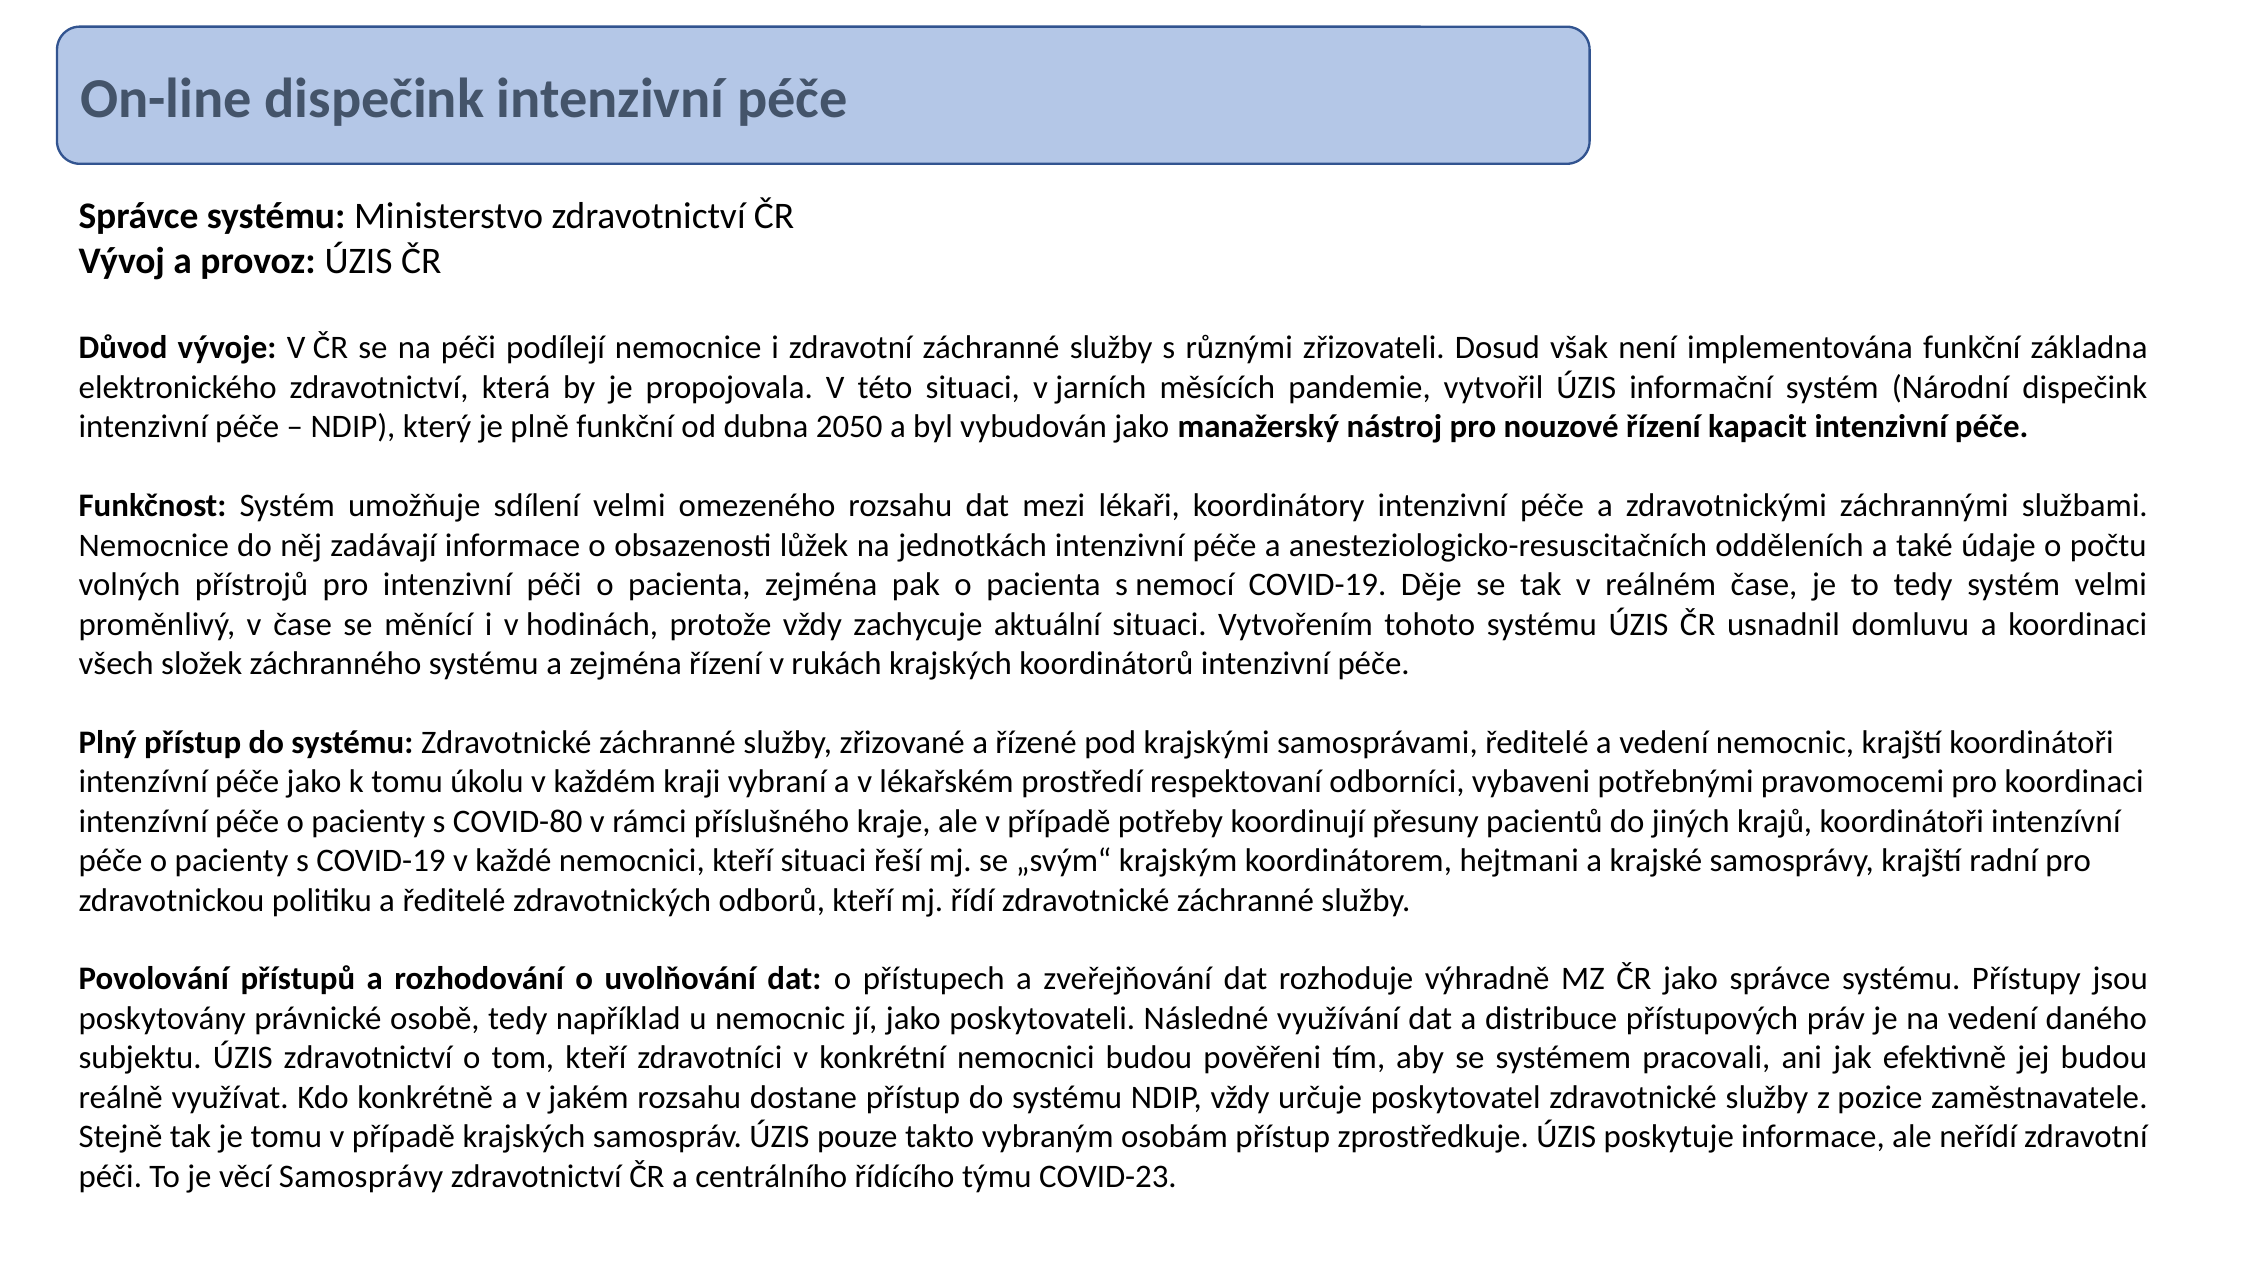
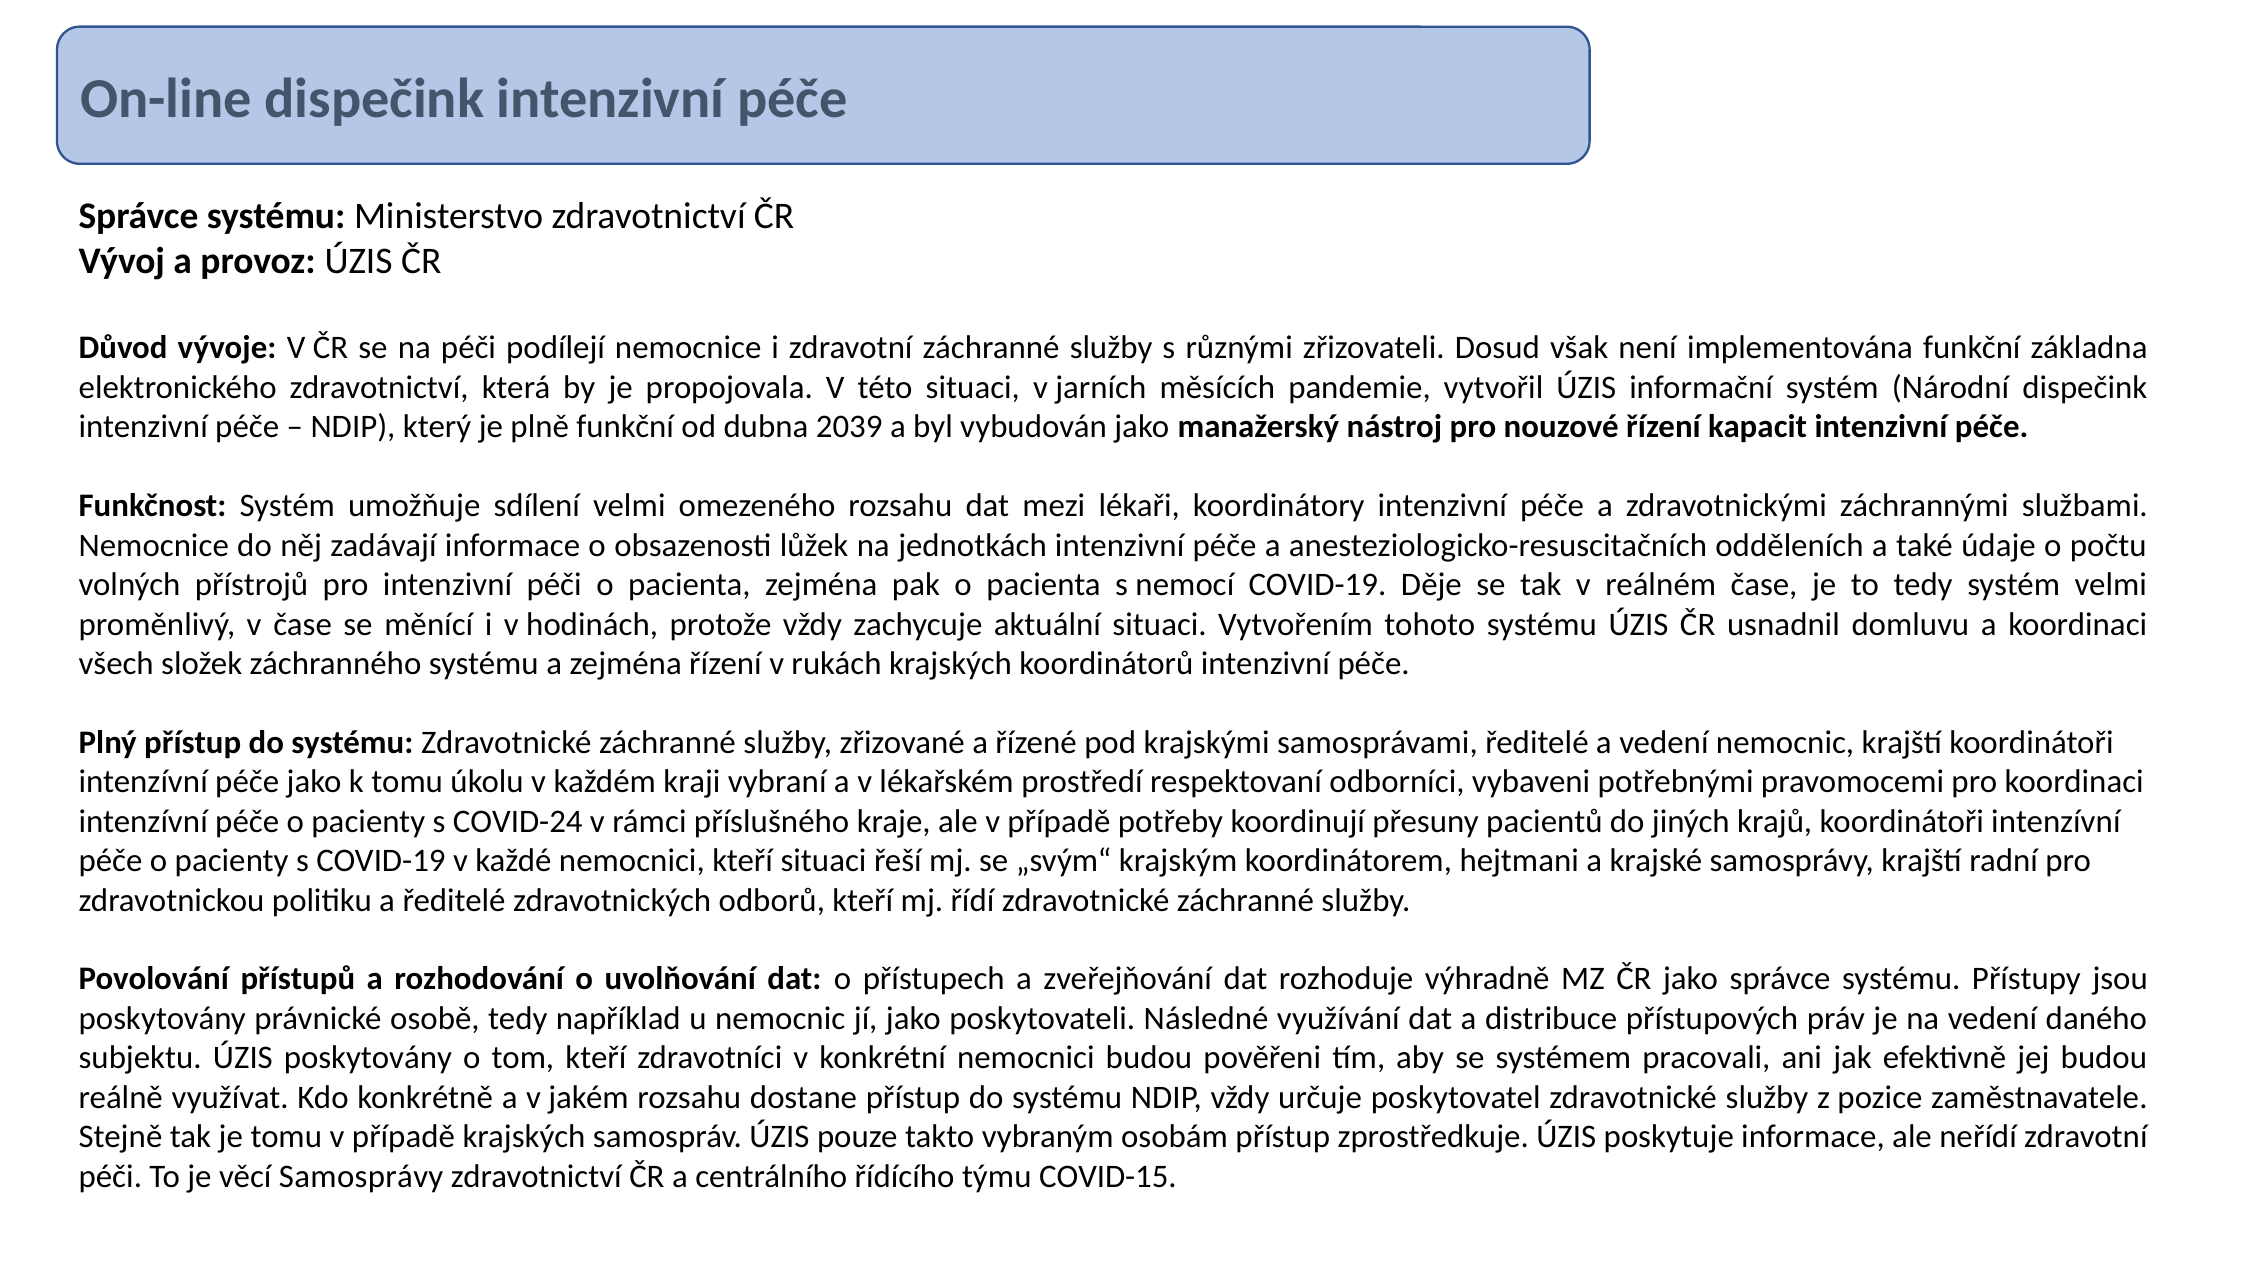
2050: 2050 -> 2039
COVID-80: COVID-80 -> COVID-24
ÚZIS zdravotnictví: zdravotnictví -> poskytovány
COVID-23: COVID-23 -> COVID-15
